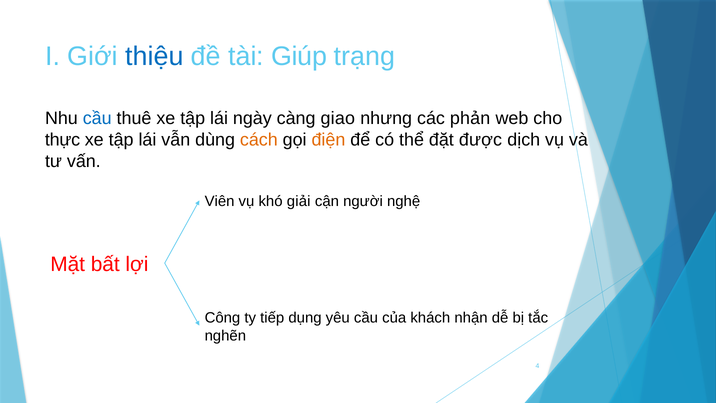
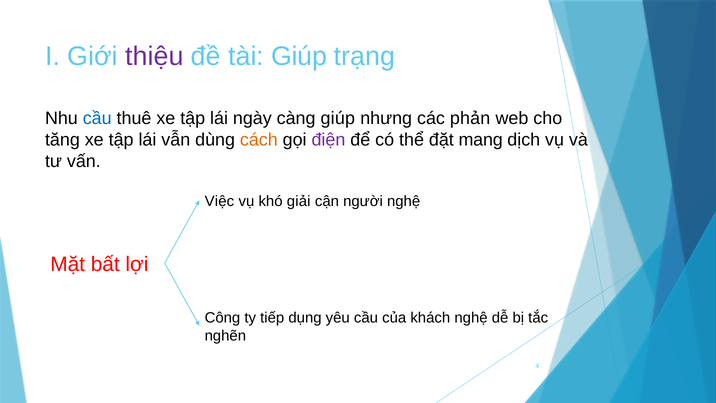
thiệu colour: blue -> purple
càng giao: giao -> giúp
thực: thực -> tăng
điện colour: orange -> purple
được: được -> mang
Viên: Viên -> Việc
khách nhận: nhận -> nghệ
